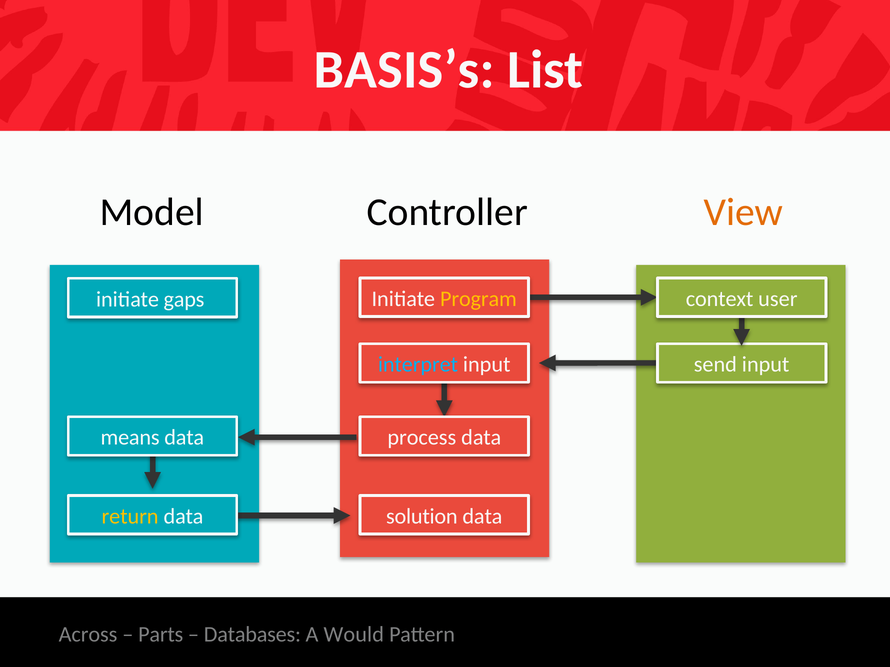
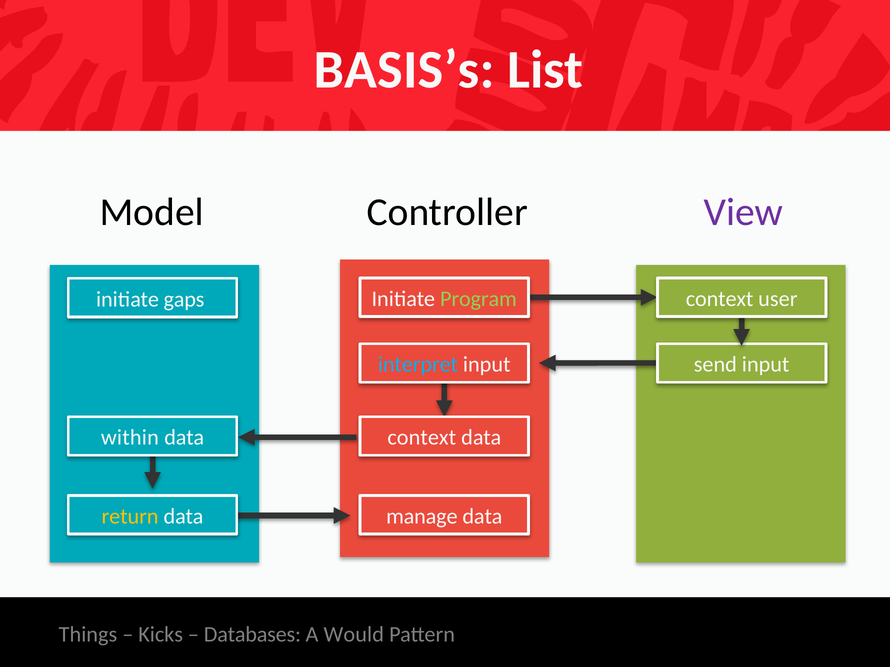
View colour: orange -> purple
Program colour: yellow -> light green
means: means -> within
process at (422, 438): process -> context
solution: solution -> manage
Across: Across -> Things
Parts: Parts -> Kicks
